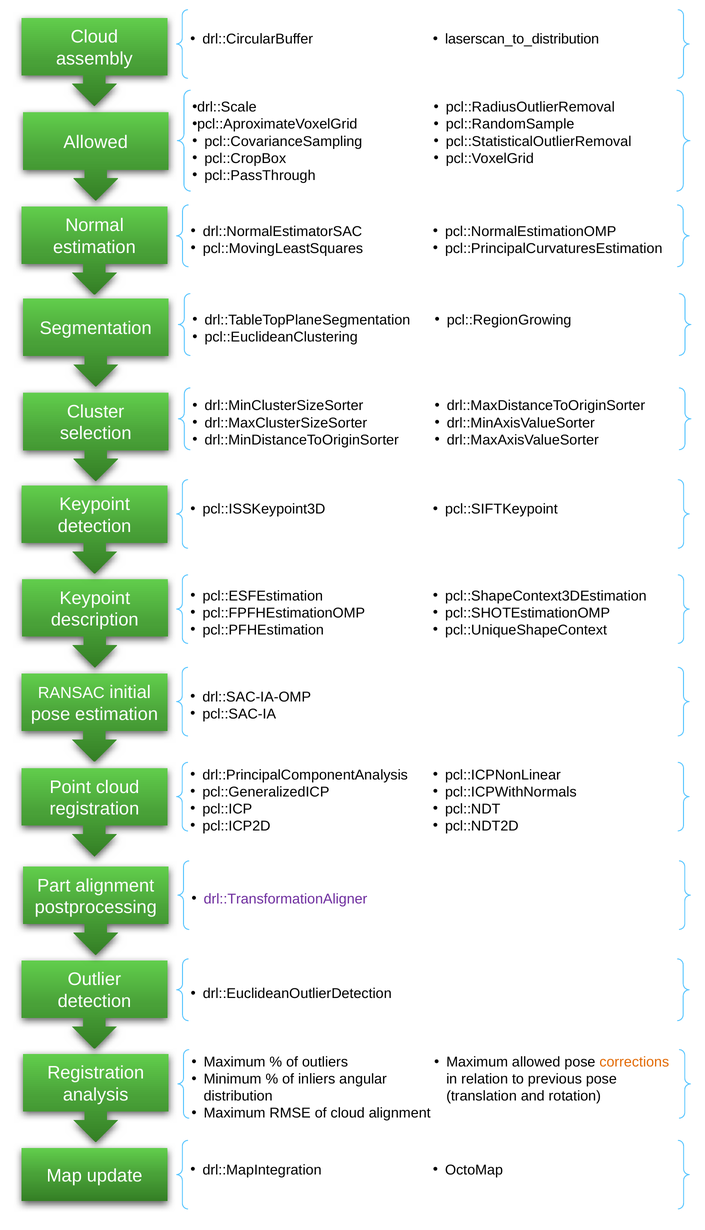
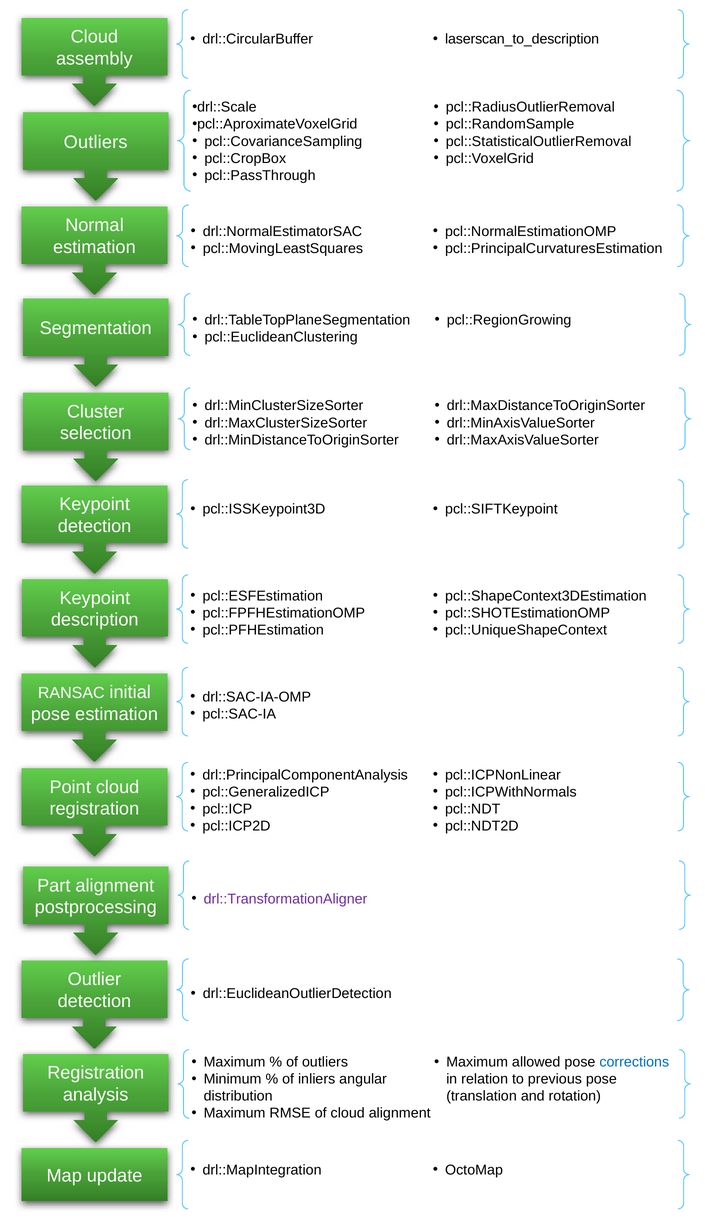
laserscan_to_distribution: laserscan_to_distribution -> laserscan_to_description
Allowed at (96, 142): Allowed -> Outliers
corrections colour: orange -> blue
